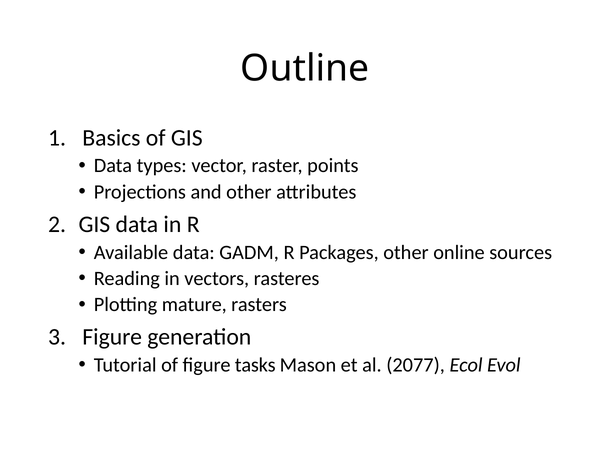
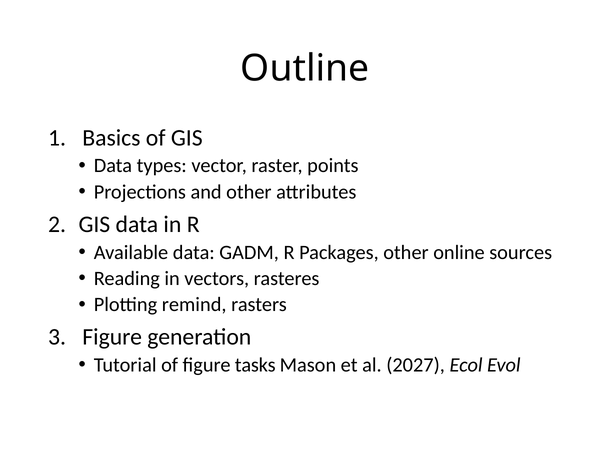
mature: mature -> remind
2077: 2077 -> 2027
